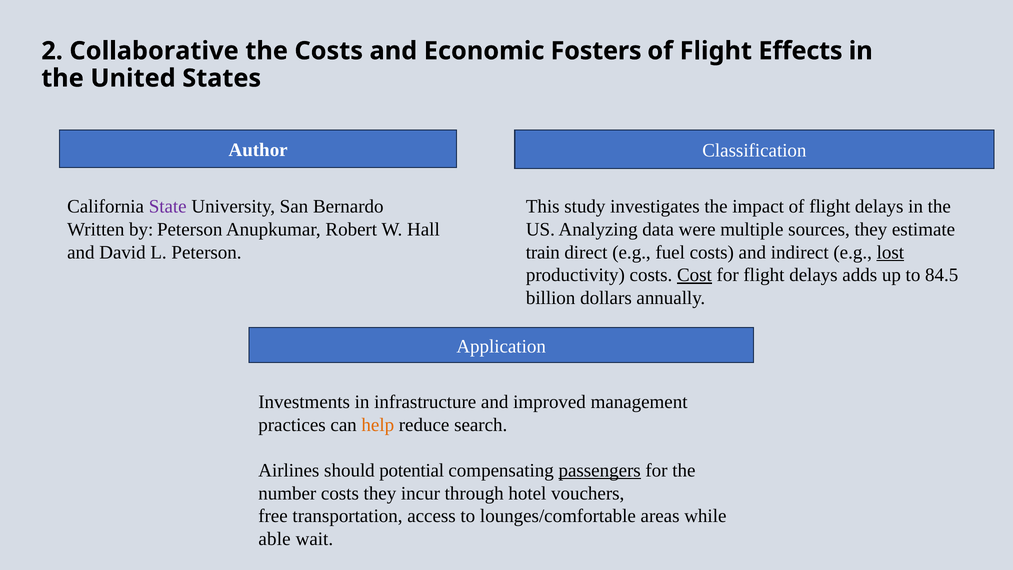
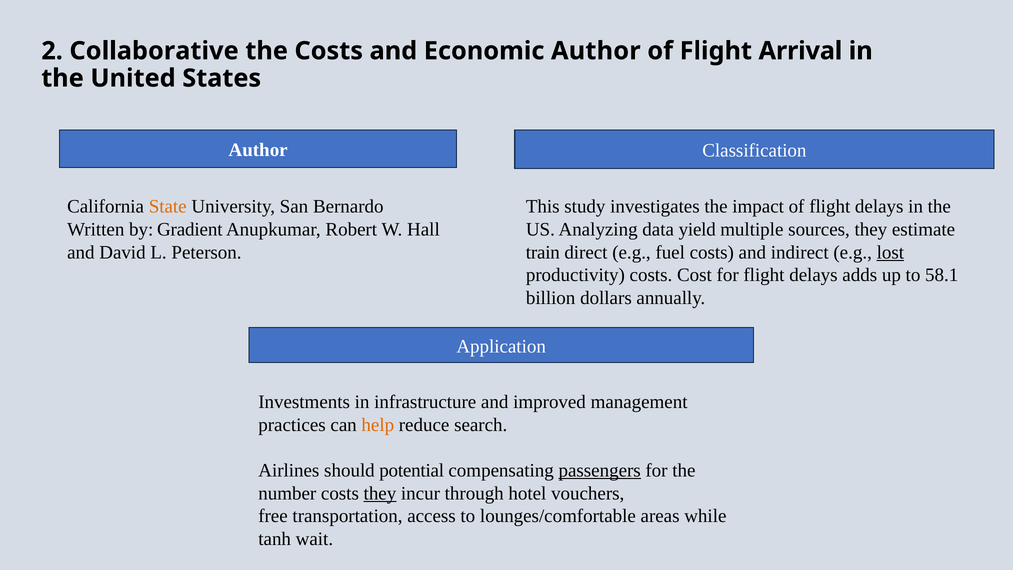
Economic Fosters: Fosters -> Author
Effects: Effects -> Arrival
State colour: purple -> orange
by Peterson: Peterson -> Gradient
were: were -> yield
Cost underline: present -> none
84.5: 84.5 -> 58.1
they at (380, 493) underline: none -> present
able: able -> tanh
